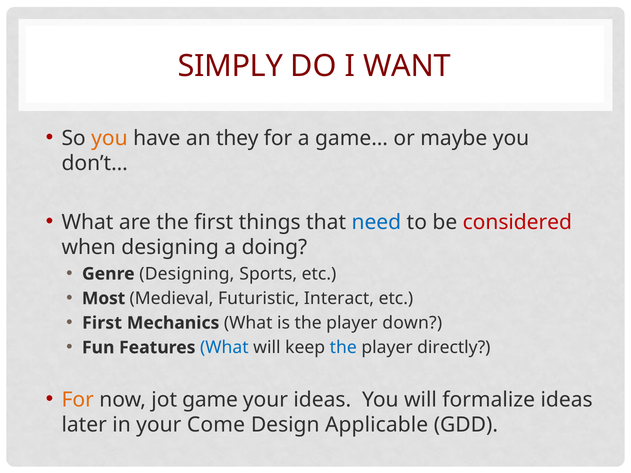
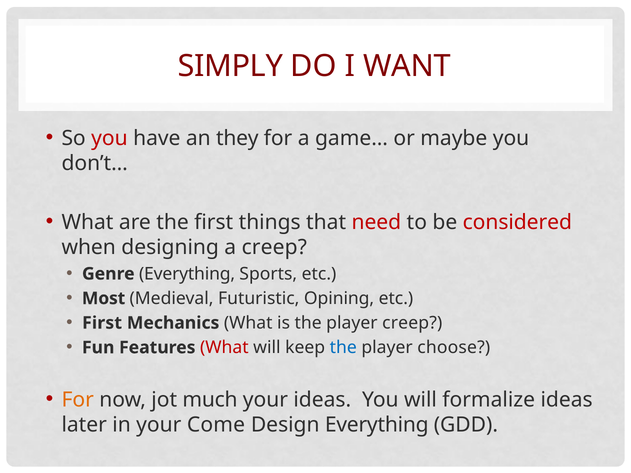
you at (109, 138) colour: orange -> red
need colour: blue -> red
a doing: doing -> creep
Genre Designing: Designing -> Everything
Interact: Interact -> Opining
player down: down -> creep
What at (224, 348) colour: blue -> red
directly: directly -> choose
game: game -> much
Design Applicable: Applicable -> Everything
